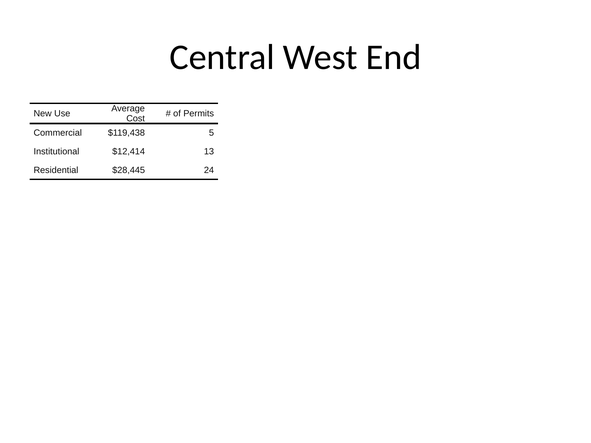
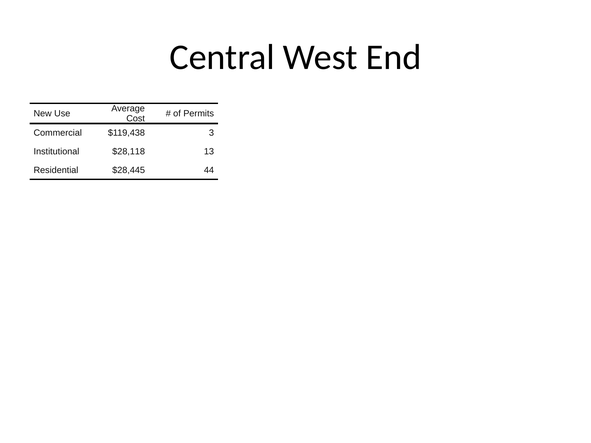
5: 5 -> 3
$12,414: $12,414 -> $28,118
24: 24 -> 44
